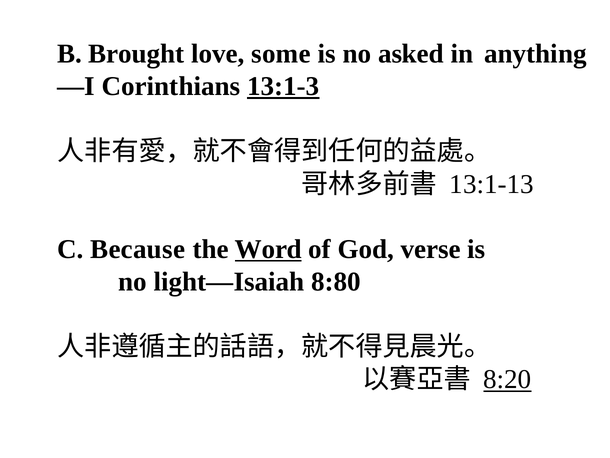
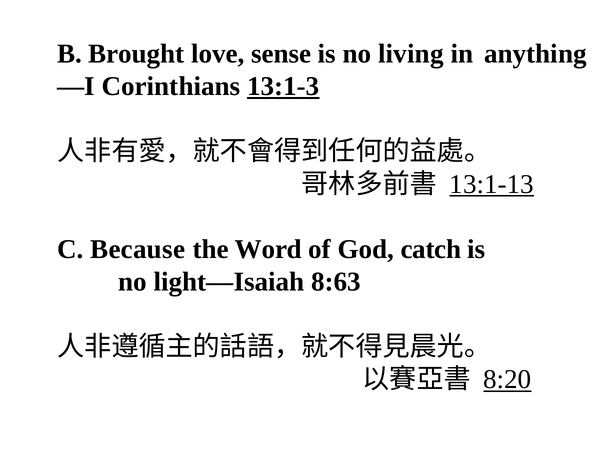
some: some -> sense
asked: asked -> living
13:1-13 underline: none -> present
Word underline: present -> none
verse: verse -> catch
8:80: 8:80 -> 8:63
